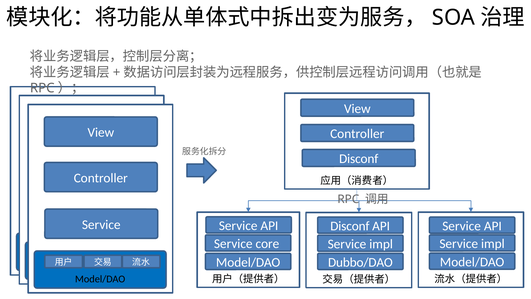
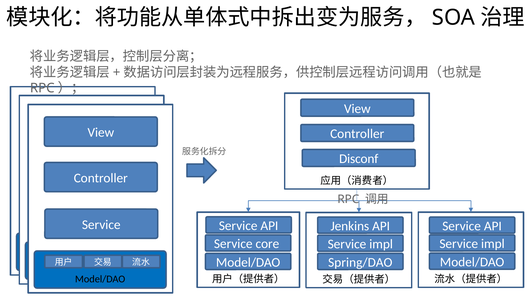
API Disconf: Disconf -> Jenkins
Dubbo/DAO: Dubbo/DAO -> Spring/DAO
